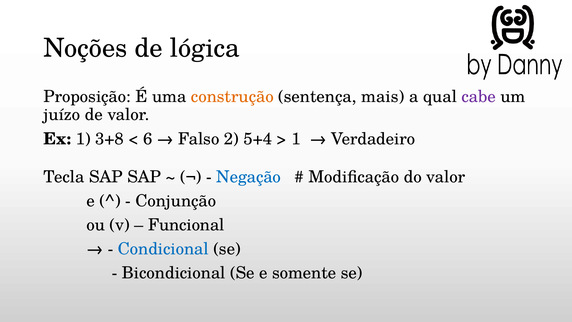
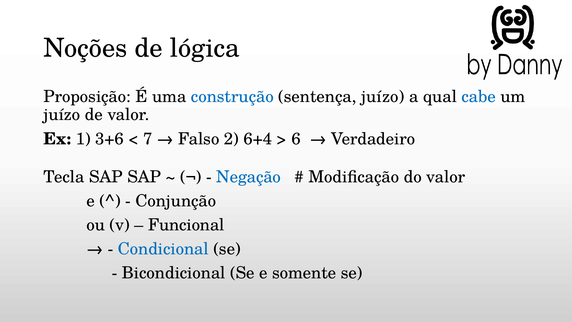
construção colour: orange -> blue
sentença mais: mais -> juízo
cabe colour: purple -> blue
3+8: 3+8 -> 3+6
6: 6 -> 7
5+4: 5+4 -> 6+4
1 at (296, 139): 1 -> 6
